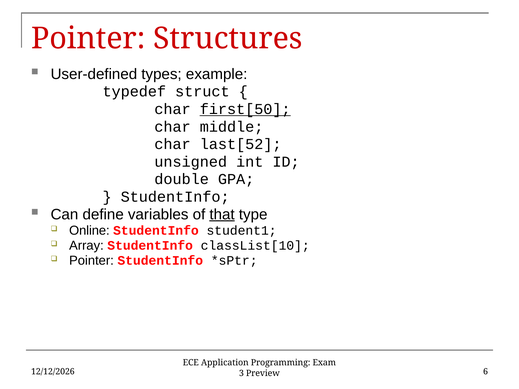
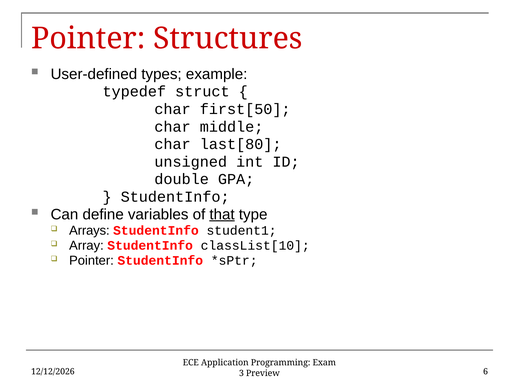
first[50 underline: present -> none
last[52: last[52 -> last[80
Online: Online -> Arrays
